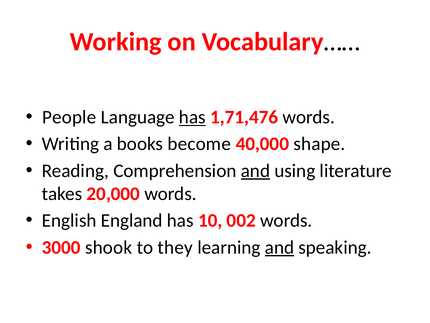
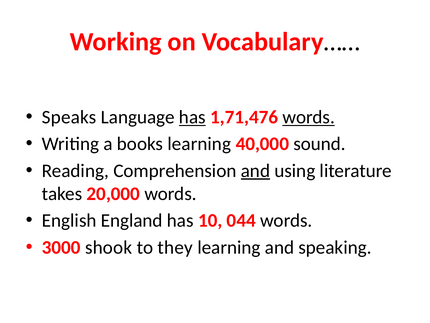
People: People -> Speaks
words at (309, 117) underline: none -> present
books become: become -> learning
shape: shape -> sound
002: 002 -> 044
and at (280, 247) underline: present -> none
